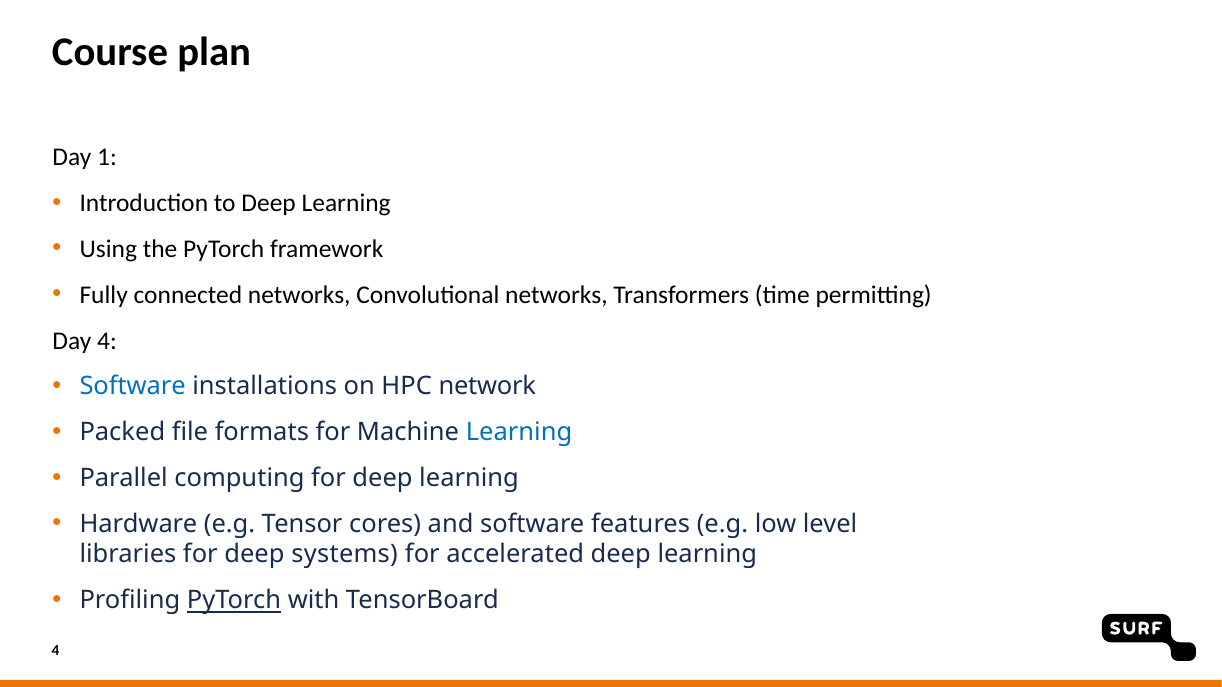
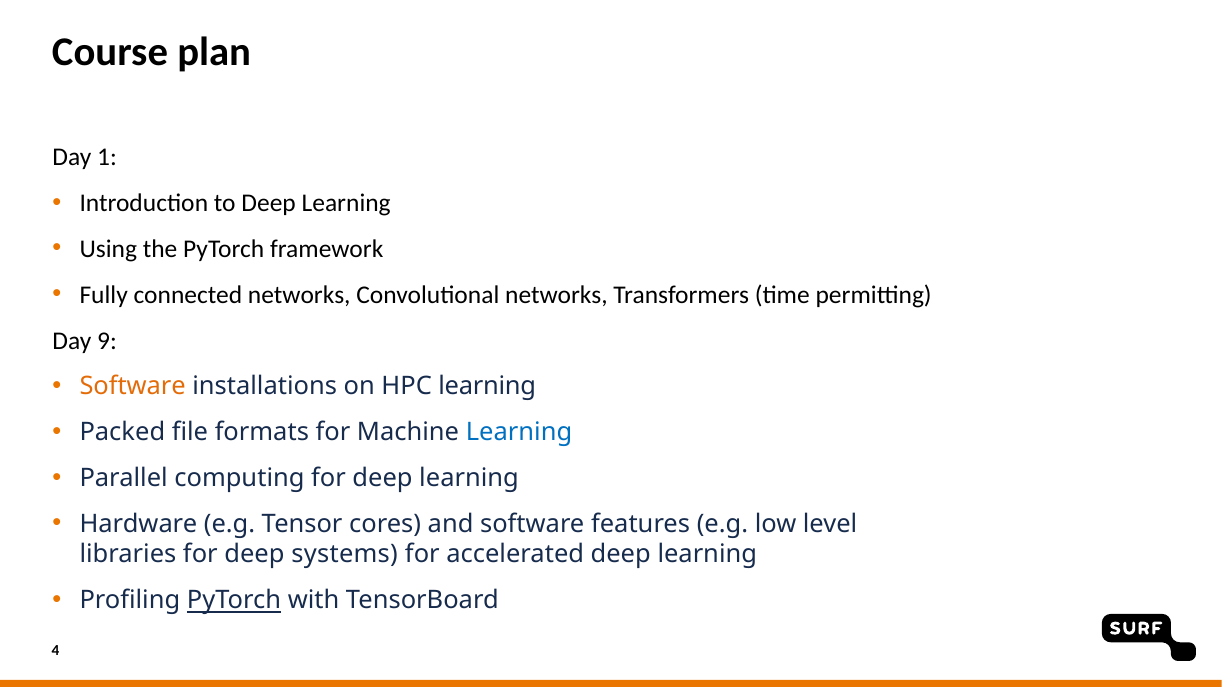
Day 4: 4 -> 9
Software at (133, 387) colour: blue -> orange
HPC network: network -> learning
